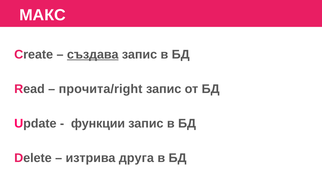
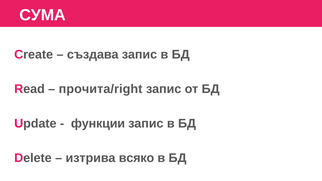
МАКС: МАКС -> СУМА
създава underline: present -> none
друга: друга -> всяко
